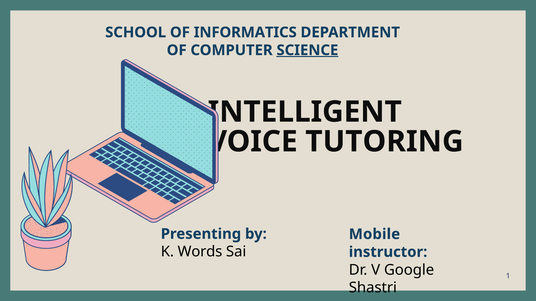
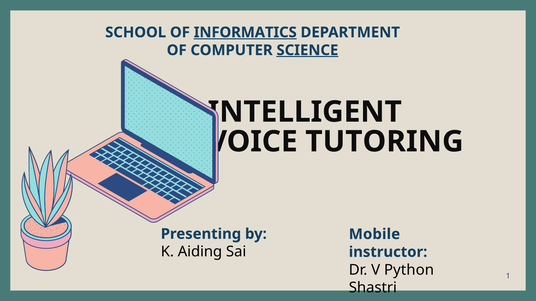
INFORMATICS underline: none -> present
Words: Words -> Aiding
Google: Google -> Python
